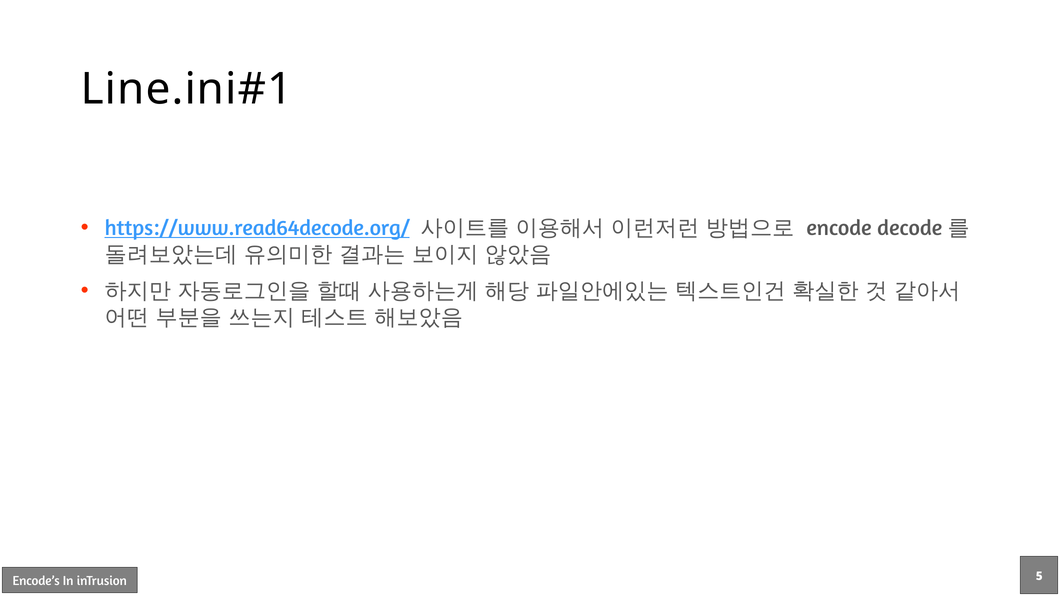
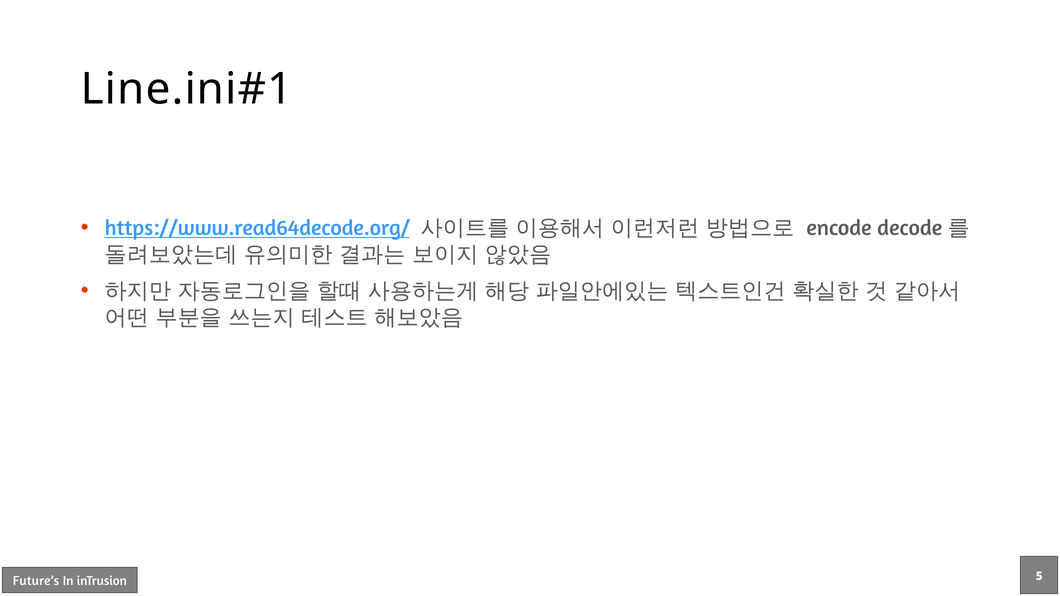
Encode’s: Encode’s -> Future’s
